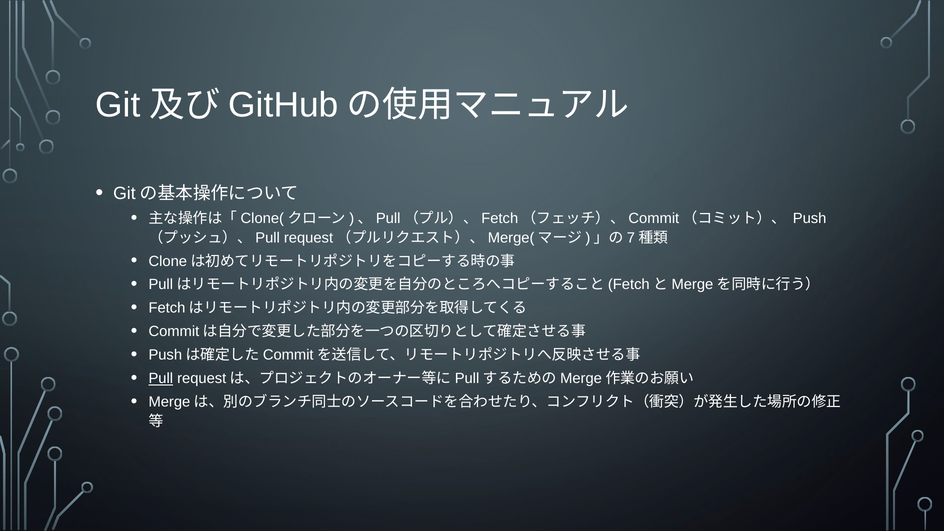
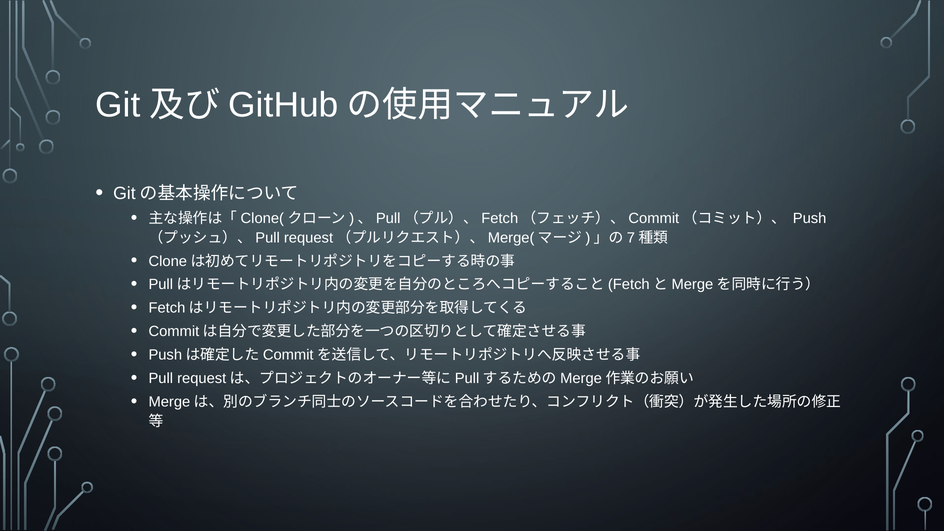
Pull underline: present -> none
